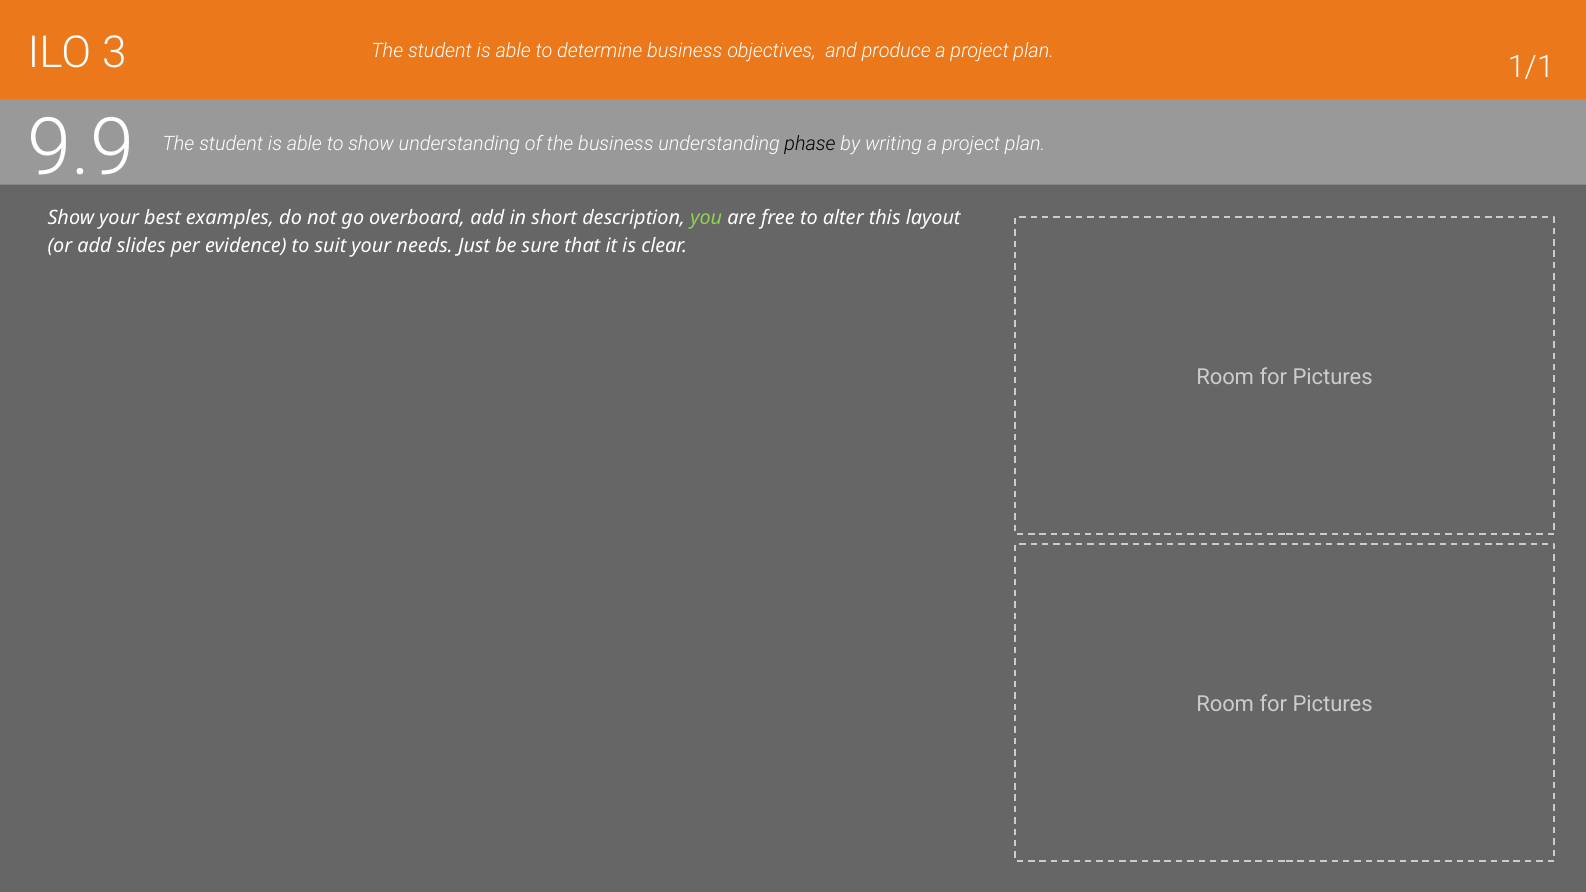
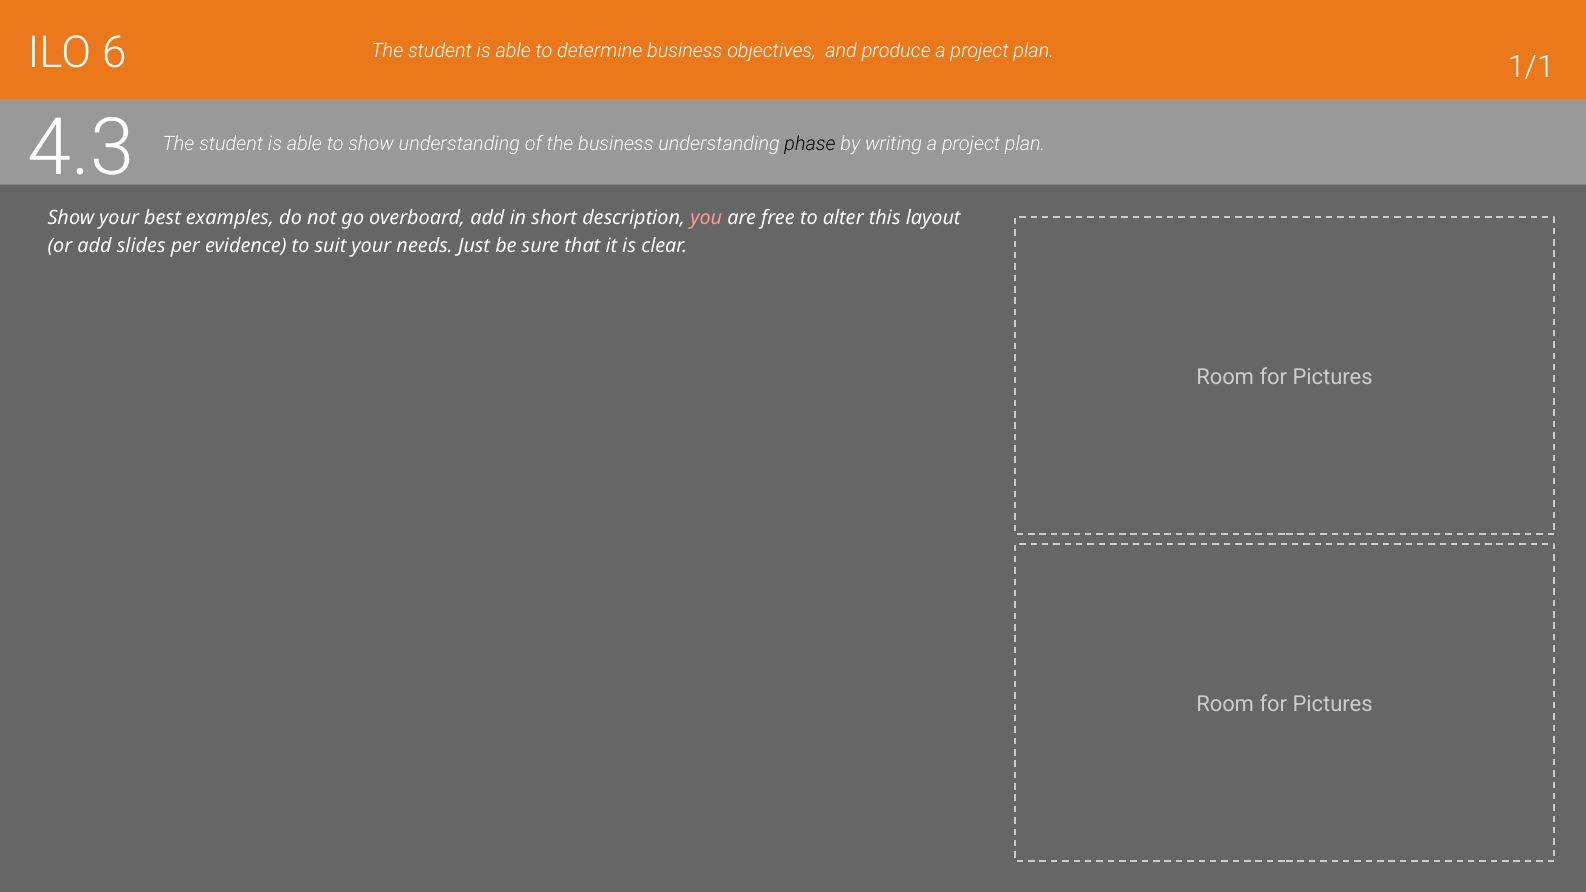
3: 3 -> 6
9.9: 9.9 -> 4.3
you colour: light green -> pink
